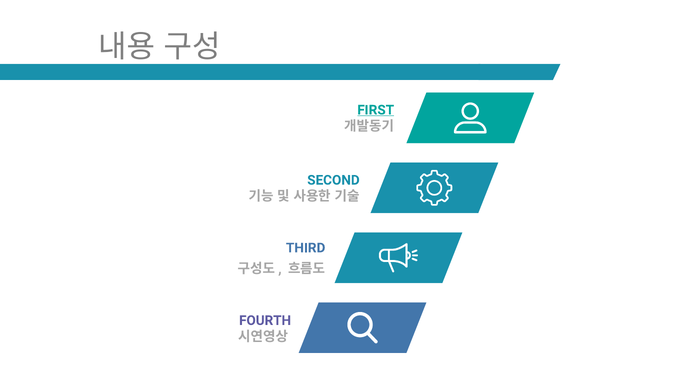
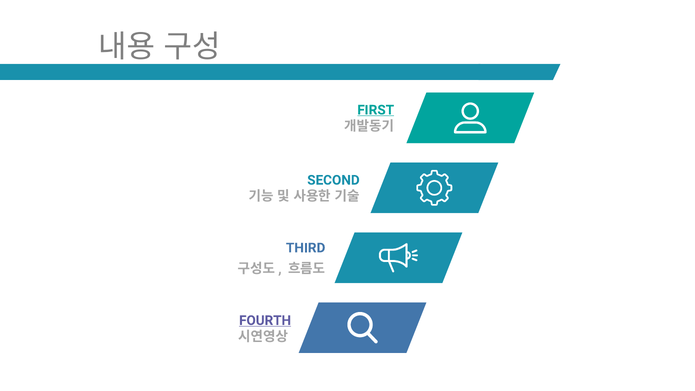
FOURTH underline: none -> present
